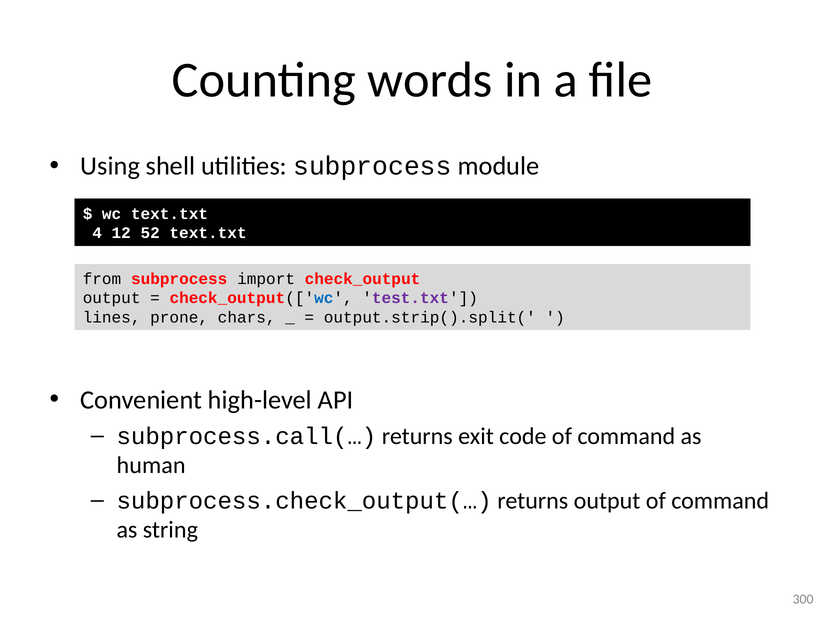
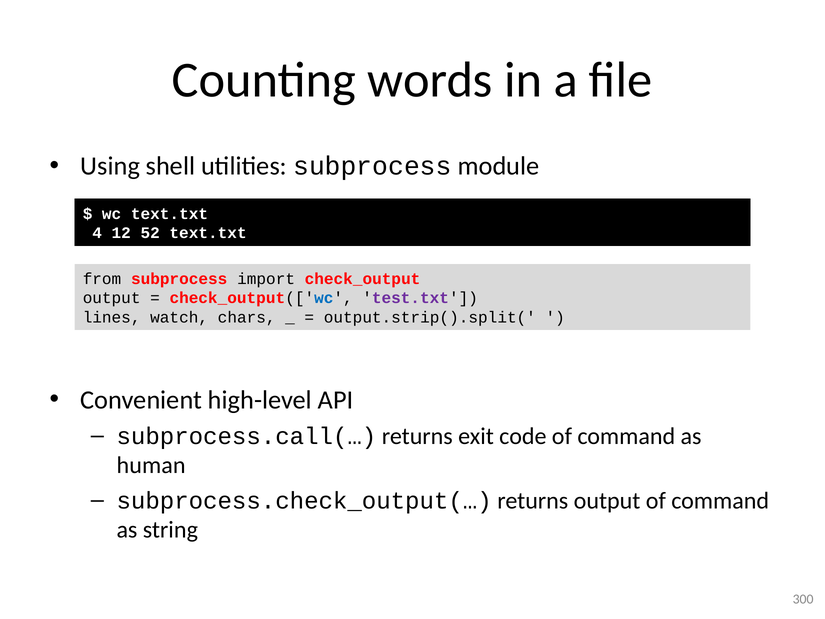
prone: prone -> watch
